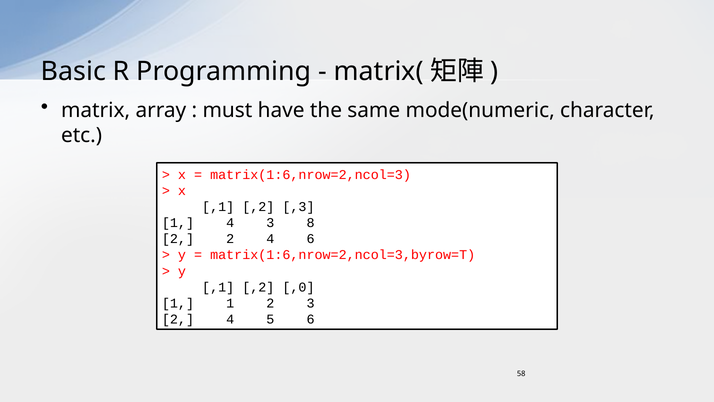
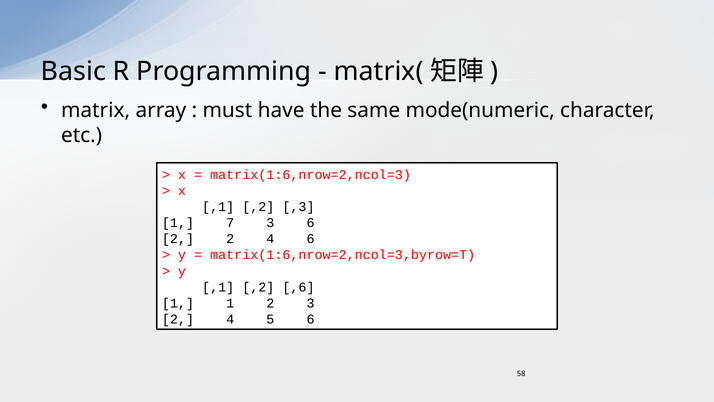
1 4: 4 -> 7
3 8: 8 -> 6
,0: ,0 -> ,6
